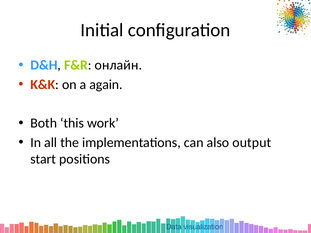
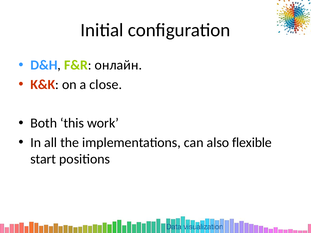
again: again -> close
output: output -> flexible
